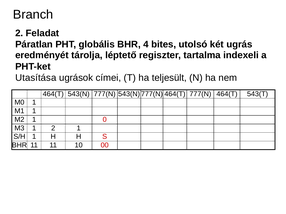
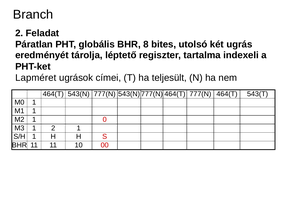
4: 4 -> 8
Utasítása: Utasítása -> Lapméret
